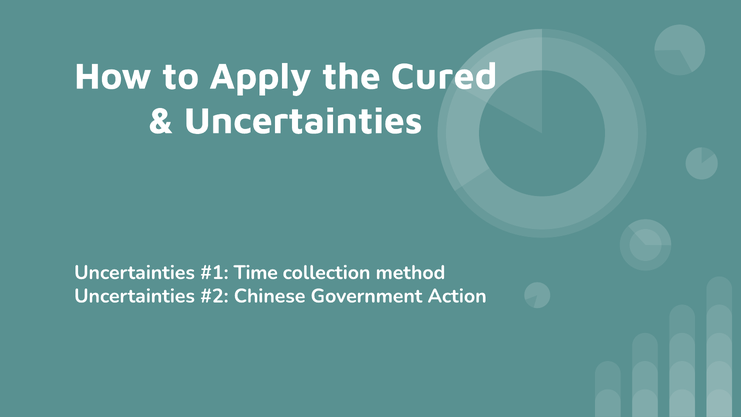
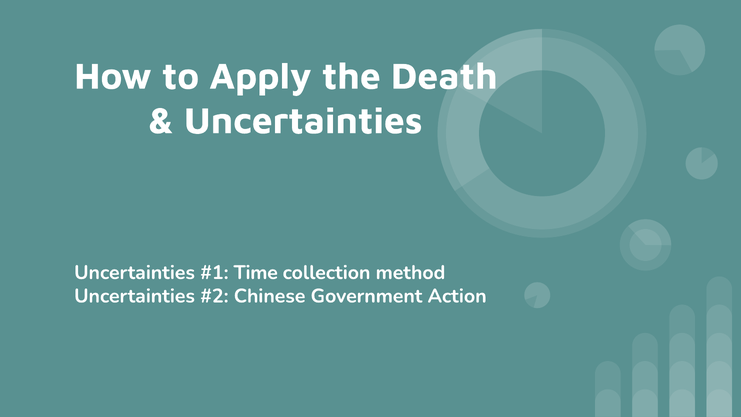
Cured: Cured -> Death
